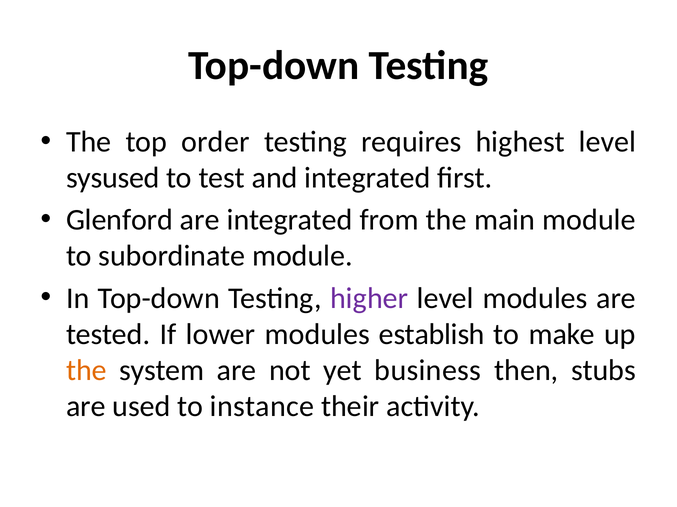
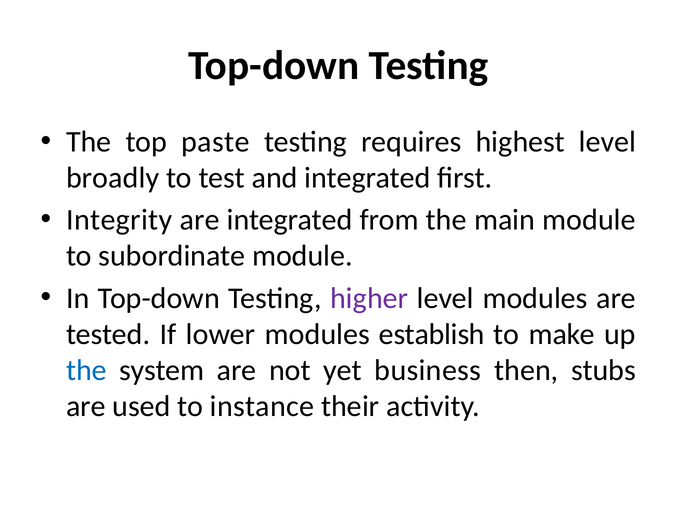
order: order -> paste
sysused: sysused -> broadly
Glenford: Glenford -> Integrity
the at (86, 371) colour: orange -> blue
